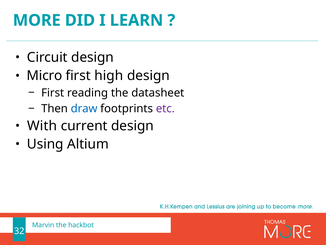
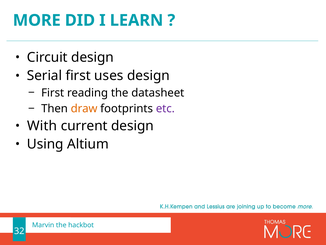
Micro: Micro -> Serial
high: high -> uses
draw colour: blue -> orange
